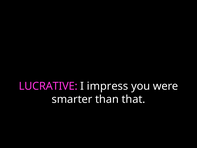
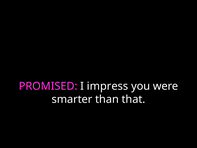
LUCRATIVE: LUCRATIVE -> PROMISED
